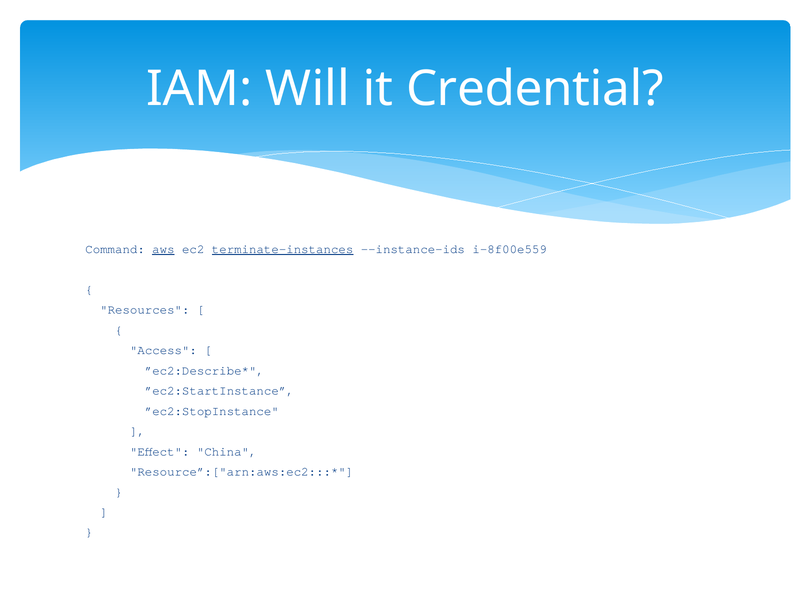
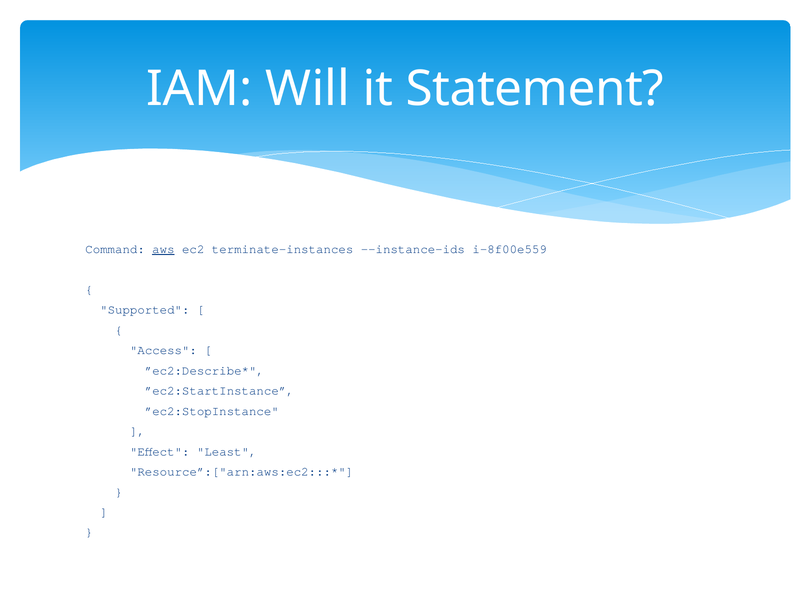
Credential: Credential -> Statement
terminate-instances underline: present -> none
Resources: Resources -> Supported
China: China -> Least
